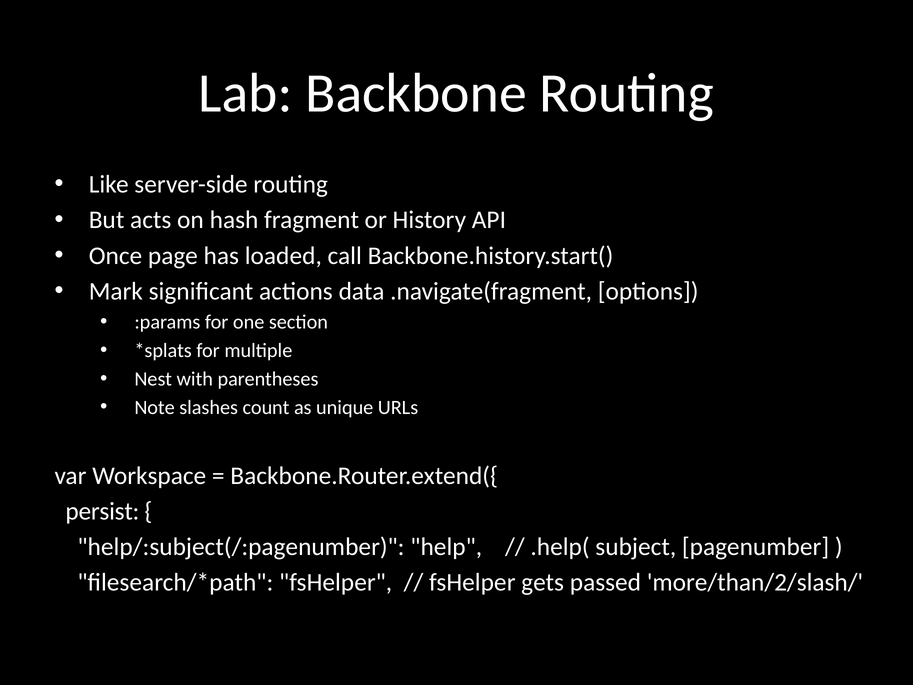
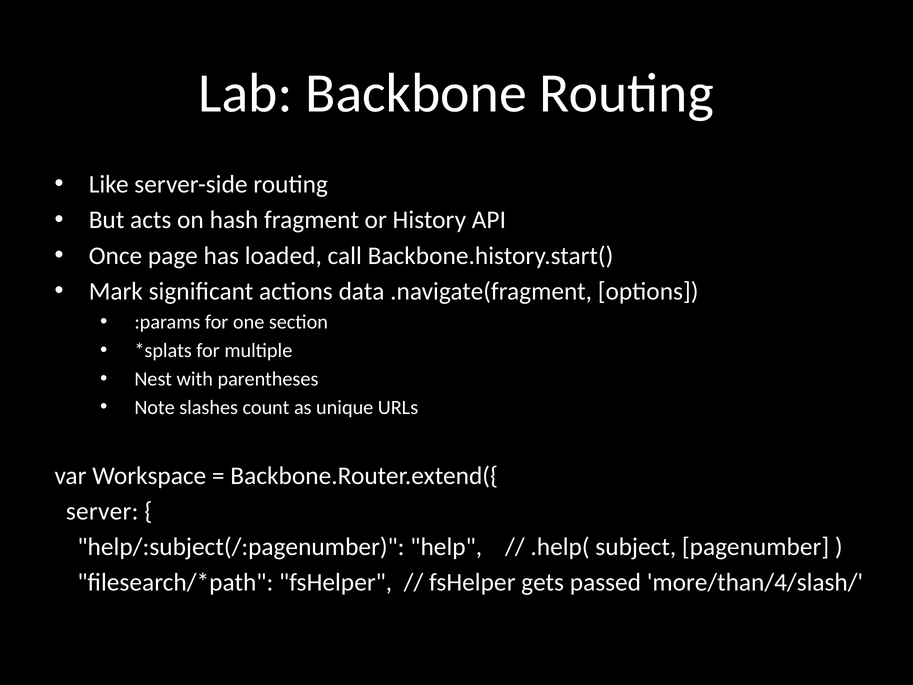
persist: persist -> server
more/than/2/slash/: more/than/2/slash/ -> more/than/4/slash/
